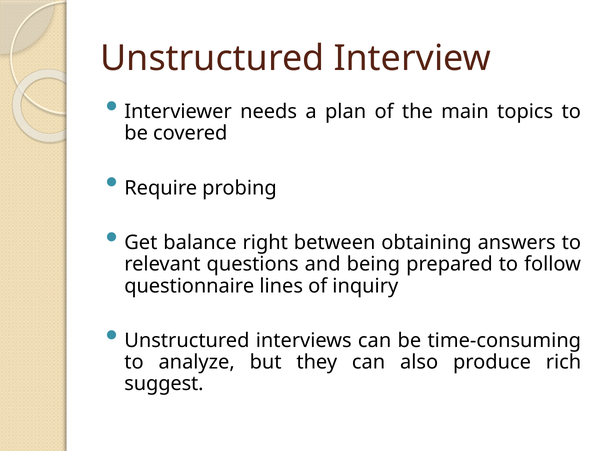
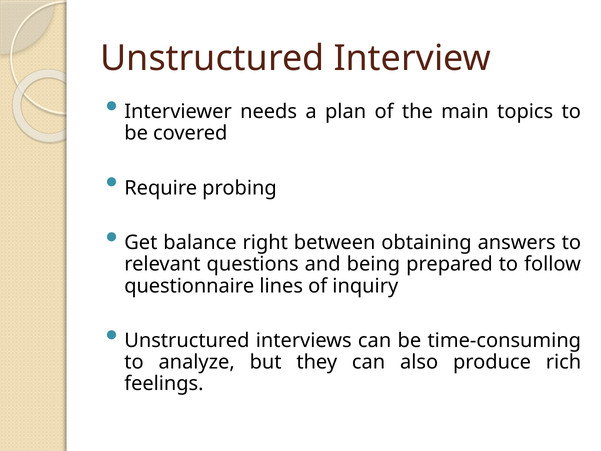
suggest: suggest -> feelings
